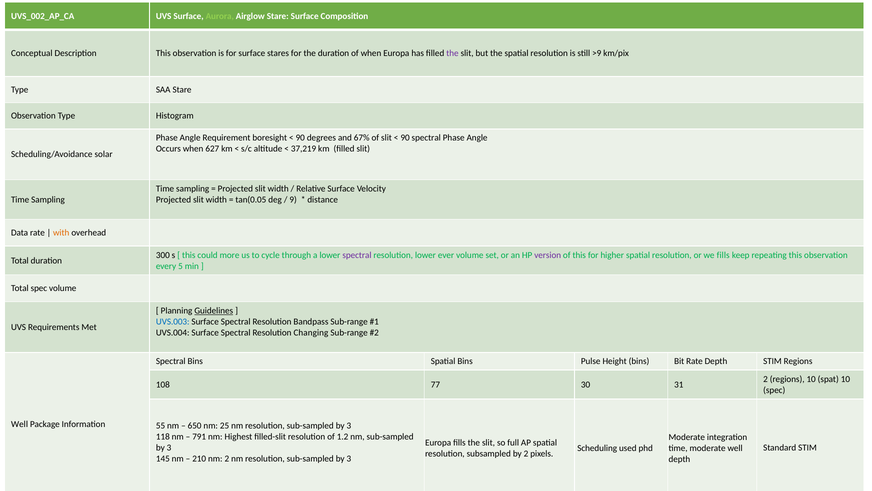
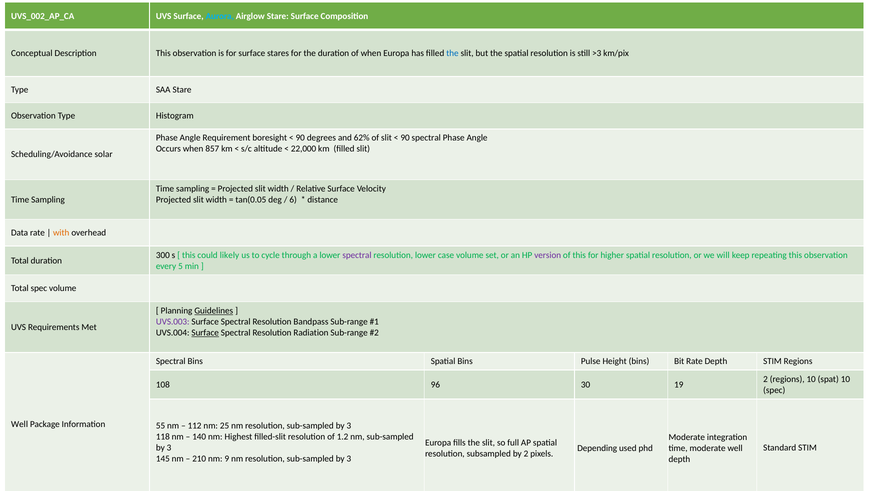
Aurora colour: light green -> light blue
the at (452, 53) colour: purple -> blue
>9: >9 -> >3
67%: 67% -> 62%
627: 627 -> 857
37,219: 37,219 -> 22,000
9: 9 -> 6
more: more -> likely
ever: ever -> case
we fills: fills -> will
UVS.003 colour: blue -> purple
Surface at (205, 332) underline: none -> present
Changing: Changing -> Radiation
77: 77 -> 96
31: 31 -> 19
650: 650 -> 112
791: 791 -> 140
Scheduling: Scheduling -> Depending
nm 2: 2 -> 9
